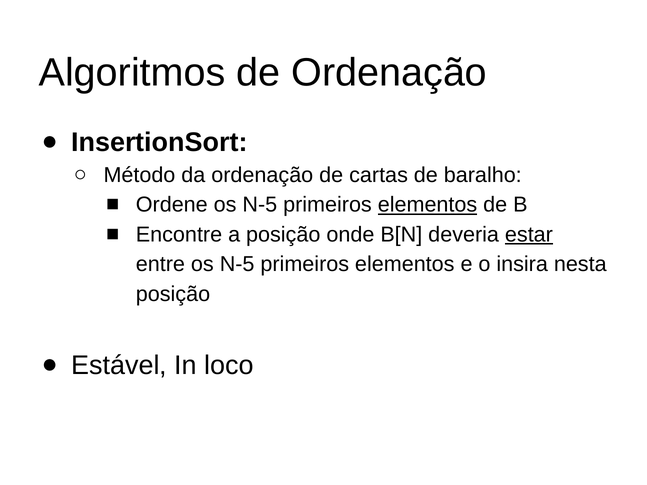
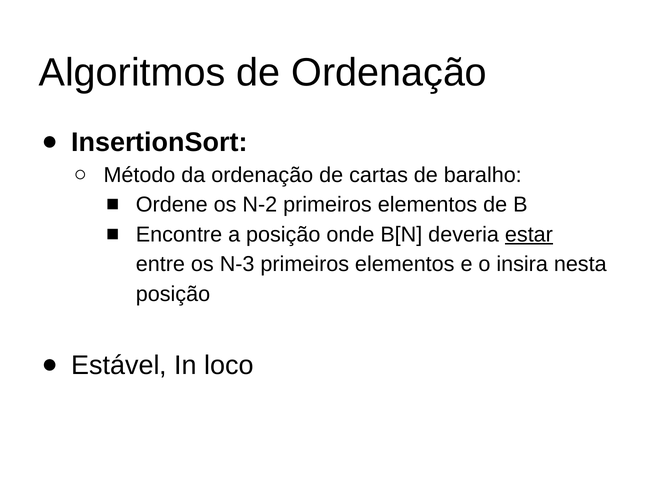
Ordene os N-5: N-5 -> N-2
elementos at (428, 205) underline: present -> none
entre os N-5: N-5 -> N-3
